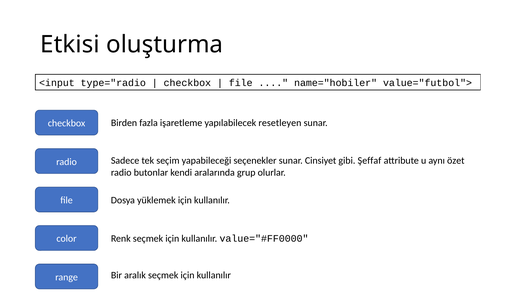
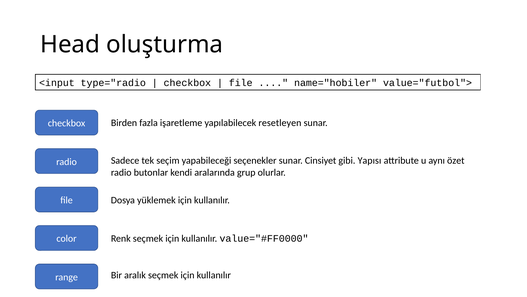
Etkisi: Etkisi -> Head
Şeffaf: Şeffaf -> Yapısı
